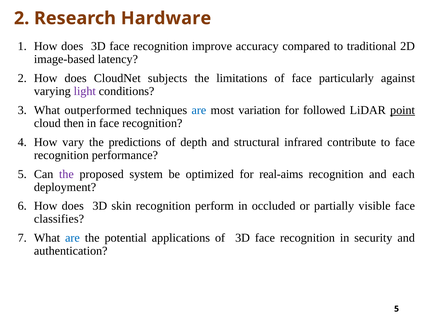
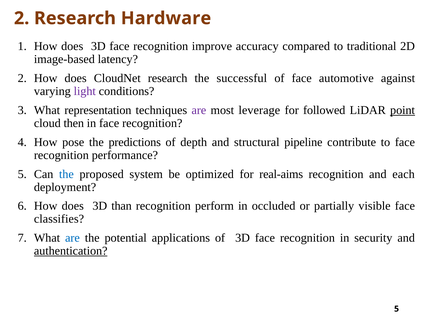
CloudNet subjects: subjects -> research
limitations: limitations -> successful
particularly: particularly -> automotive
outperformed: outperformed -> representation
are at (199, 110) colour: blue -> purple
variation: variation -> leverage
vary: vary -> pose
infrared: infrared -> pipeline
the at (66, 174) colour: purple -> blue
skin: skin -> than
authentication underline: none -> present
